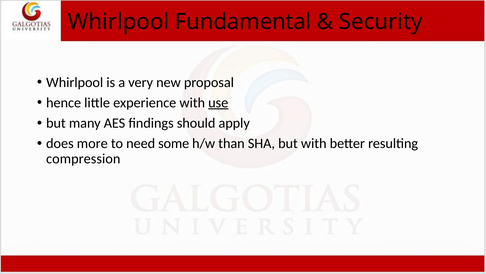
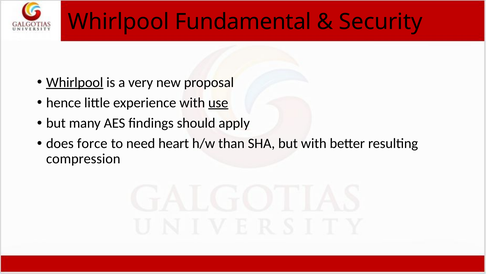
Whirlpool at (75, 82) underline: none -> present
more: more -> force
some: some -> heart
